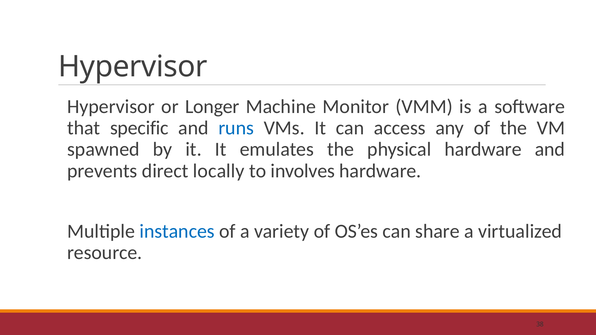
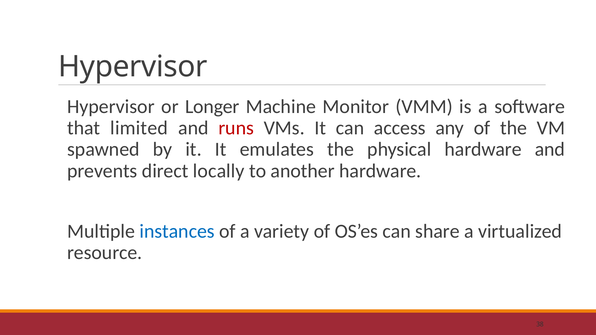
specific: specific -> limited
runs colour: blue -> red
involves: involves -> another
